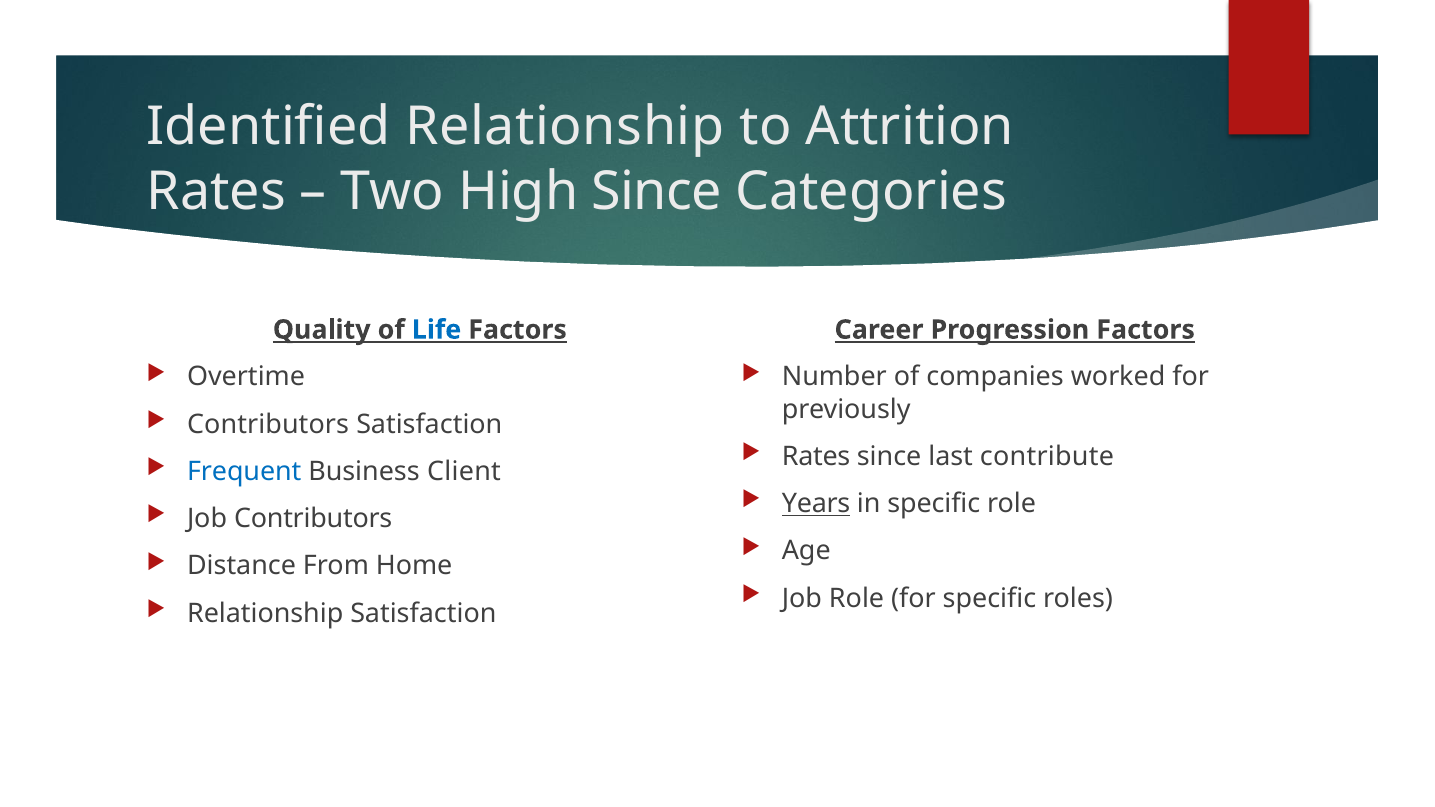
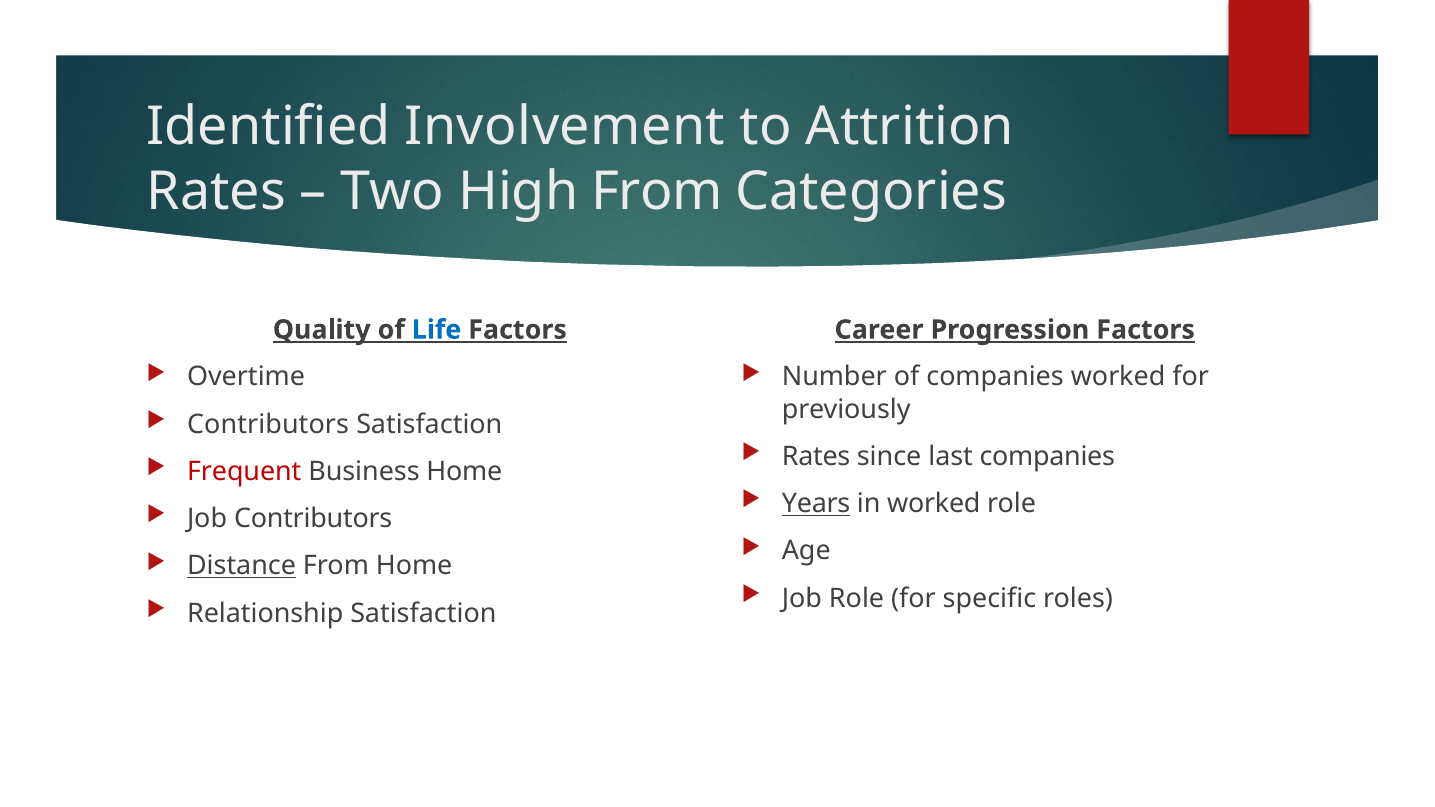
Identified Relationship: Relationship -> Involvement
High Since: Since -> From
last contribute: contribute -> companies
Frequent colour: blue -> red
Business Client: Client -> Home
in specific: specific -> worked
Distance underline: none -> present
